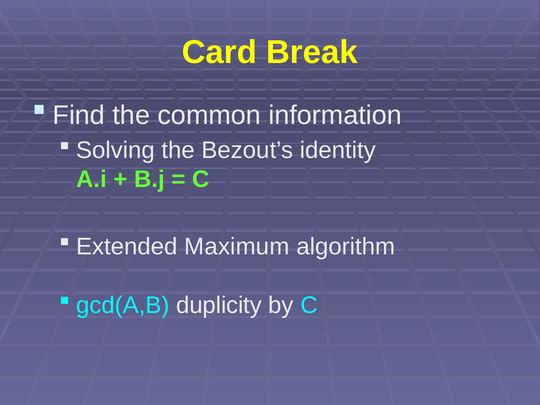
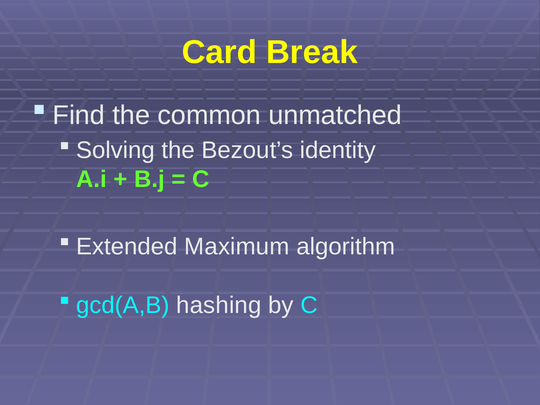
information: information -> unmatched
duplicity: duplicity -> hashing
